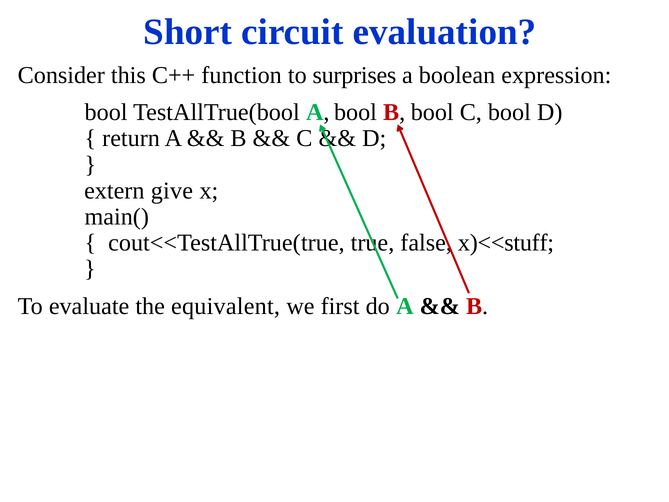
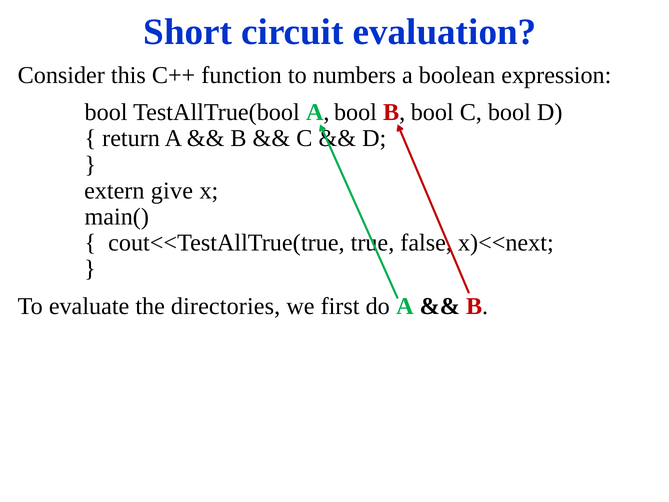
surprises: surprises -> numbers
x)<<stuff: x)<<stuff -> x)<<next
equivalent: equivalent -> directories
